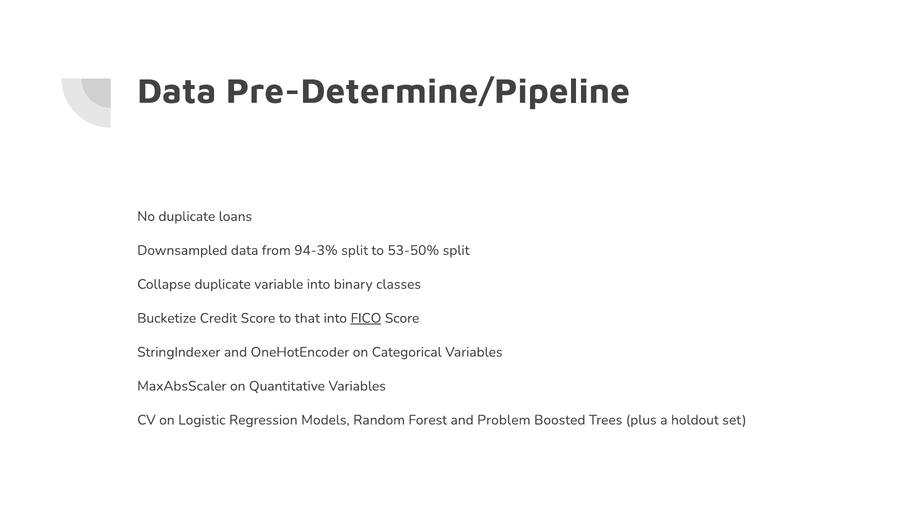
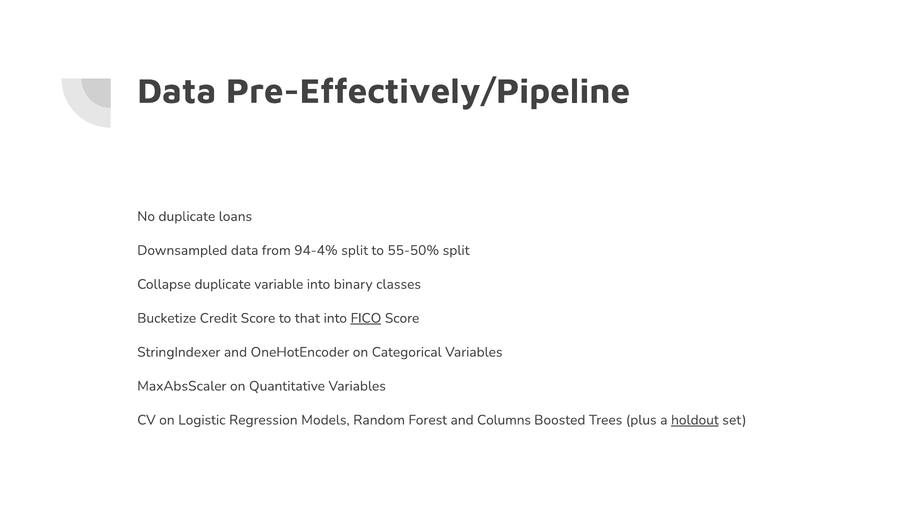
Pre-Determine/Pipeline: Pre-Determine/Pipeline -> Pre-Effectively/Pipeline
94-3%: 94-3% -> 94-4%
53-50%: 53-50% -> 55-50%
Problem: Problem -> Columns
holdout underline: none -> present
